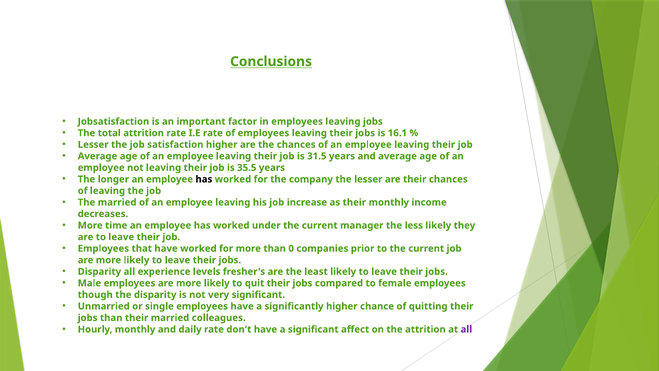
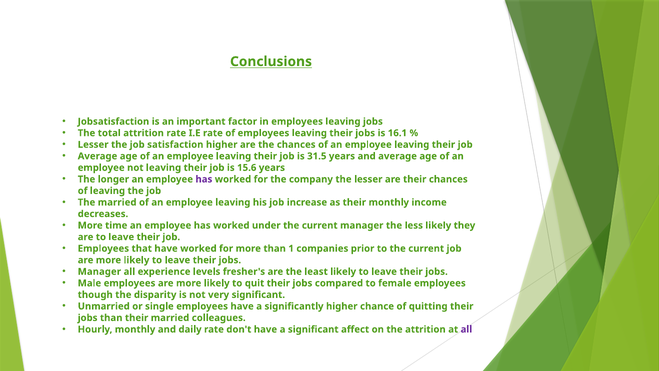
35.5: 35.5 -> 15.6
has at (204, 179) colour: black -> purple
0: 0 -> 1
Disparity at (99, 271): Disparity -> Manager
